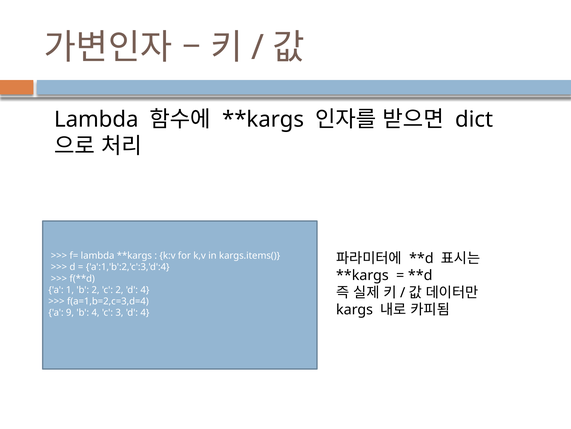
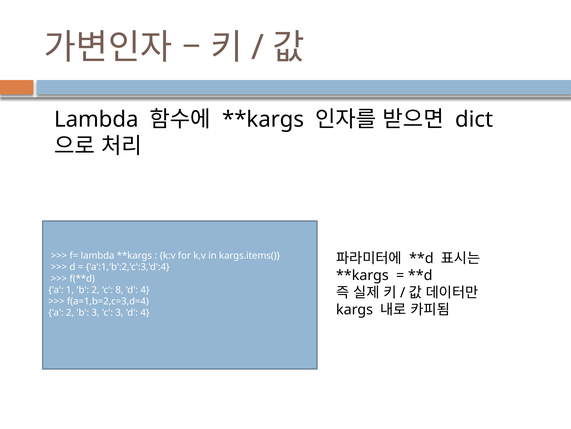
c 2: 2 -> 8
a 9: 9 -> 2
b 4: 4 -> 3
